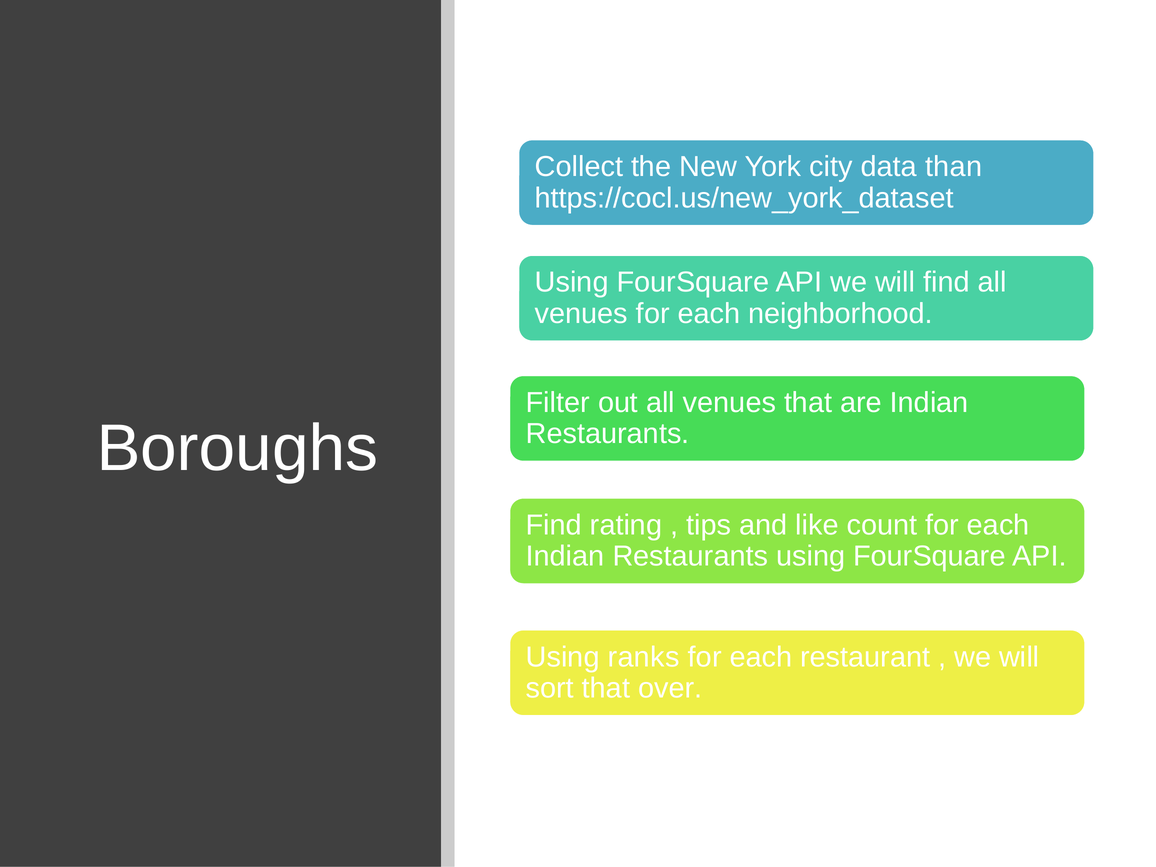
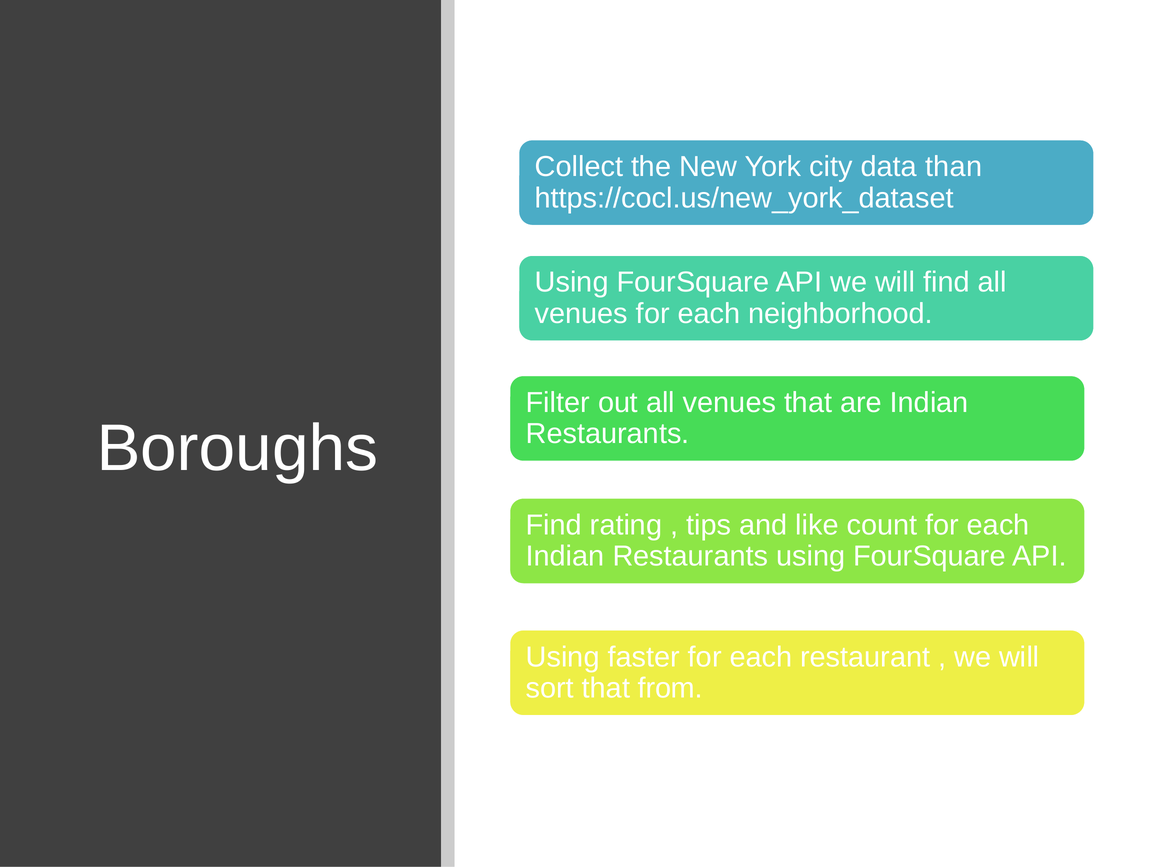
ranks: ranks -> faster
over: over -> from
